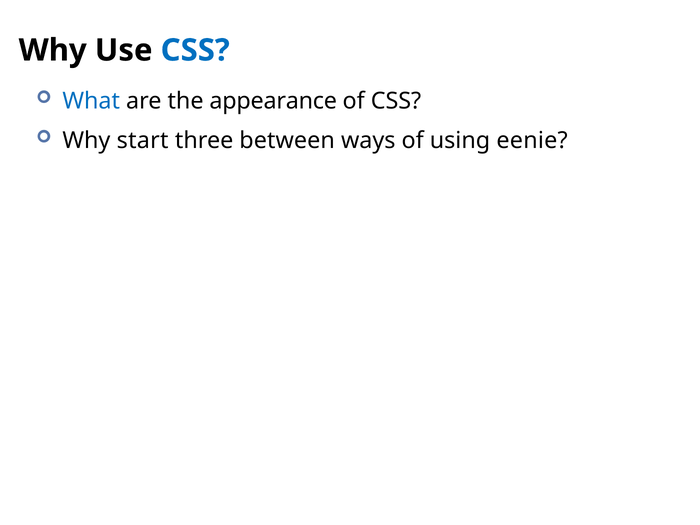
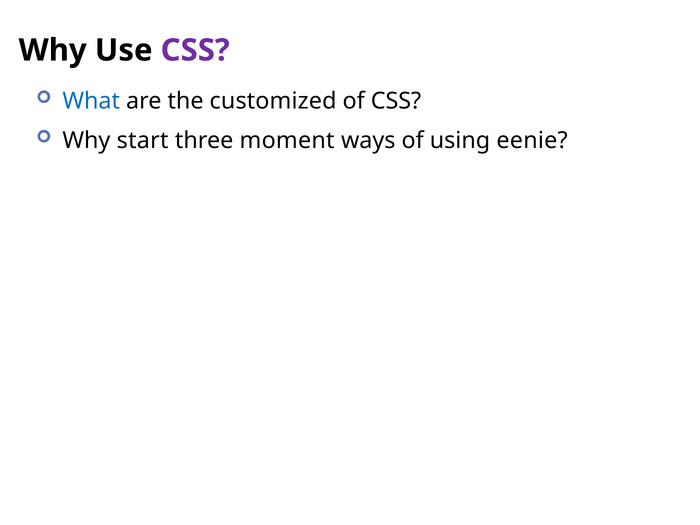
CSS at (195, 50) colour: blue -> purple
appearance: appearance -> customized
between: between -> moment
